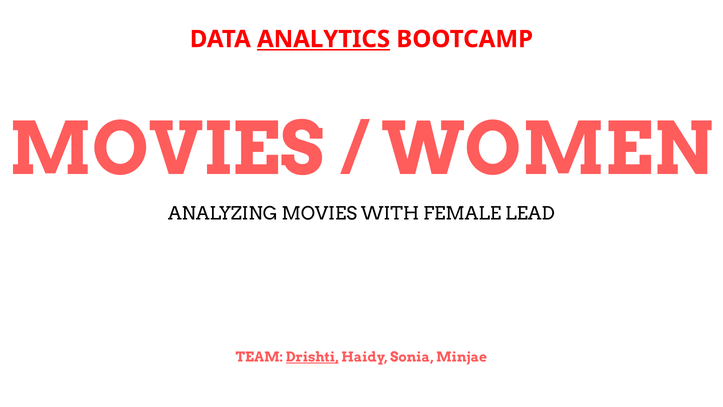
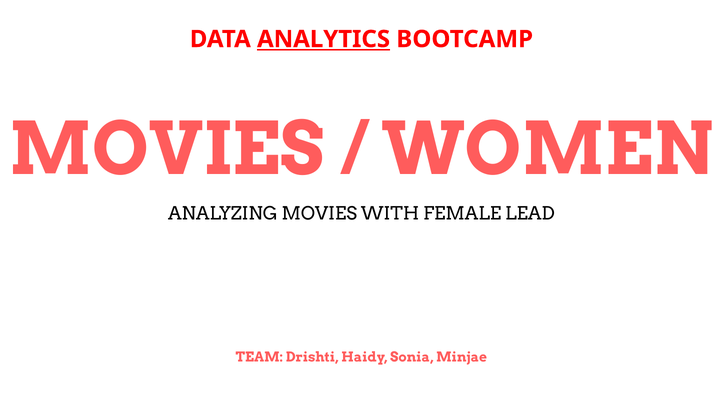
Drishti underline: present -> none
